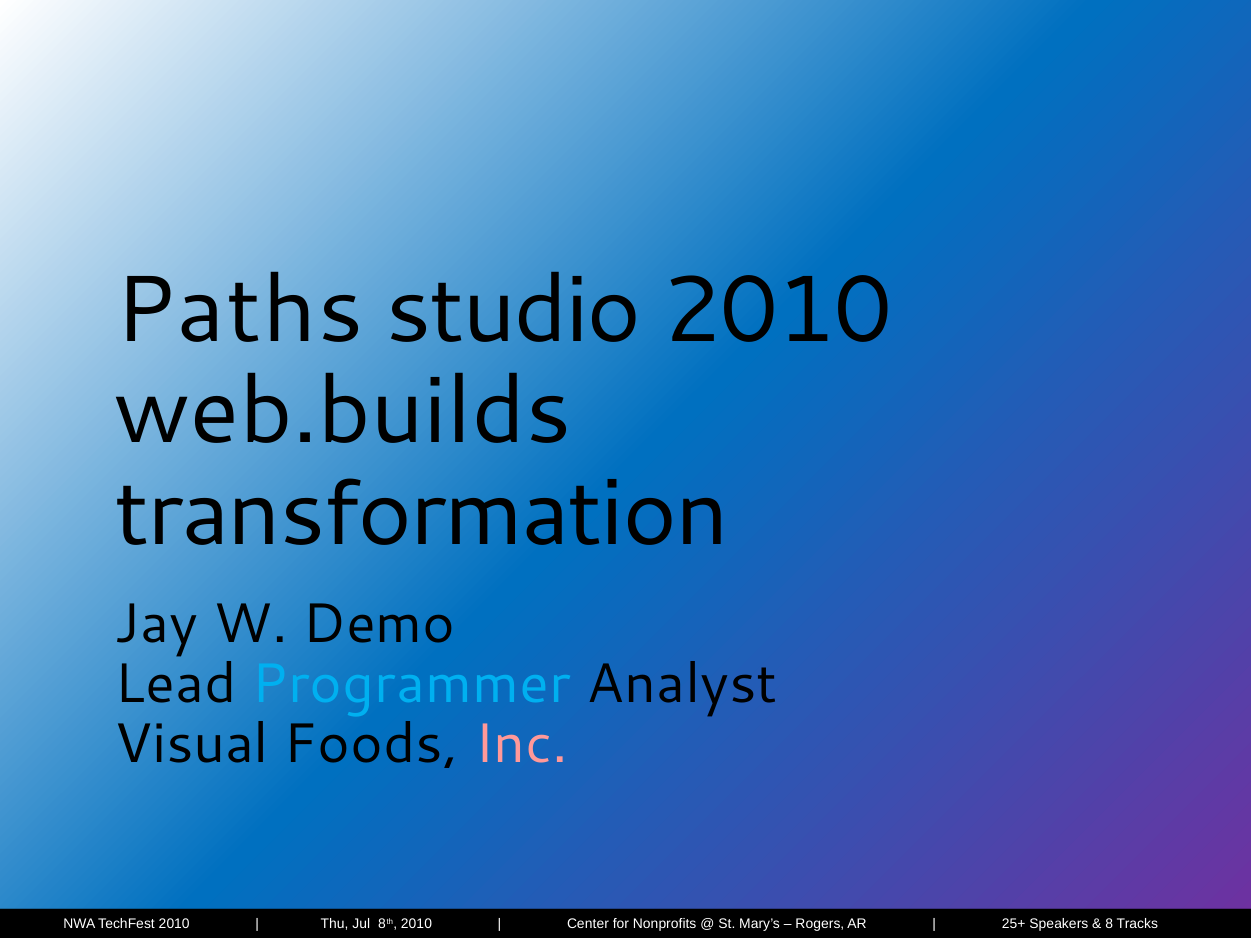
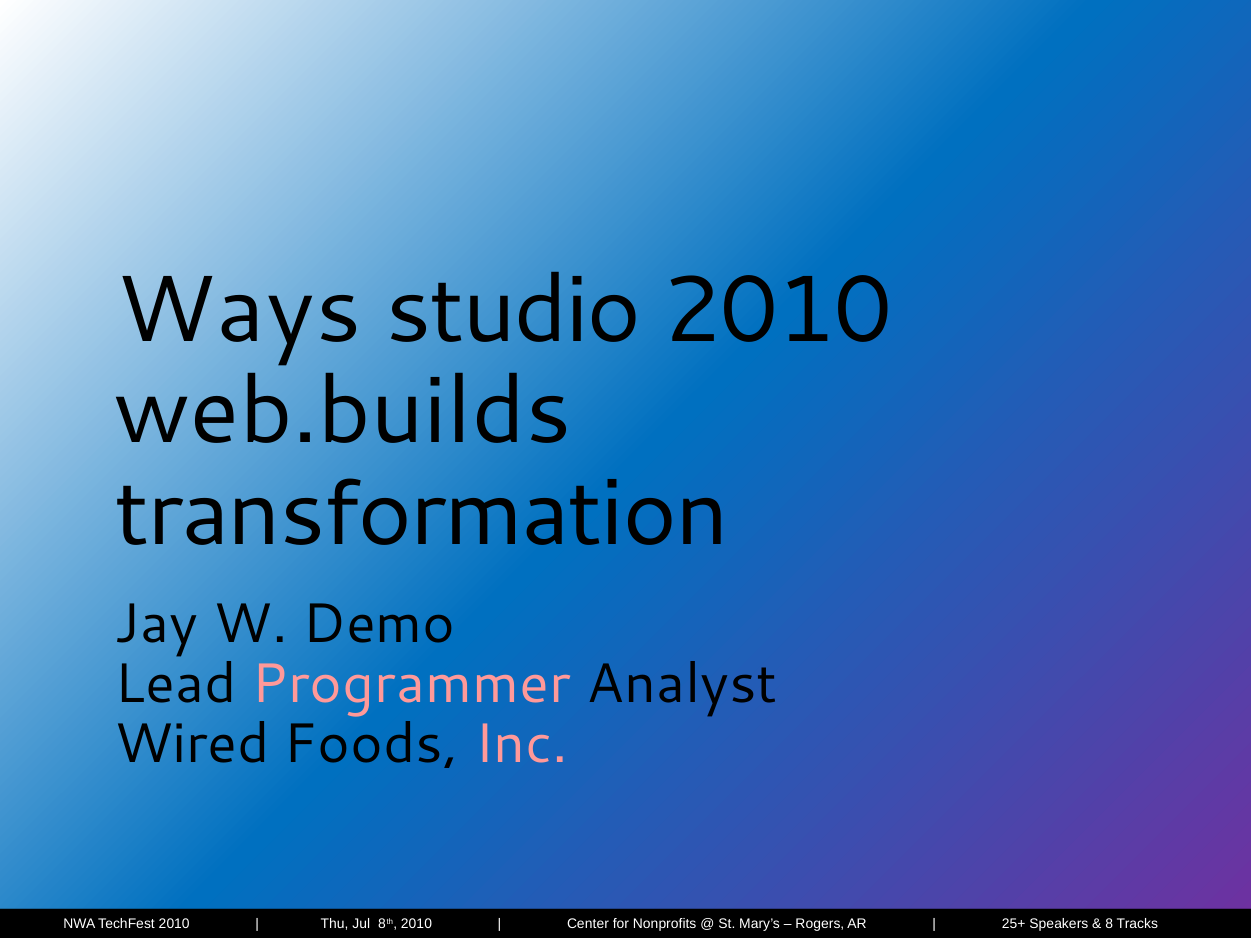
Paths: Paths -> Ways
Programmer colour: light blue -> pink
Visual: Visual -> Wired
